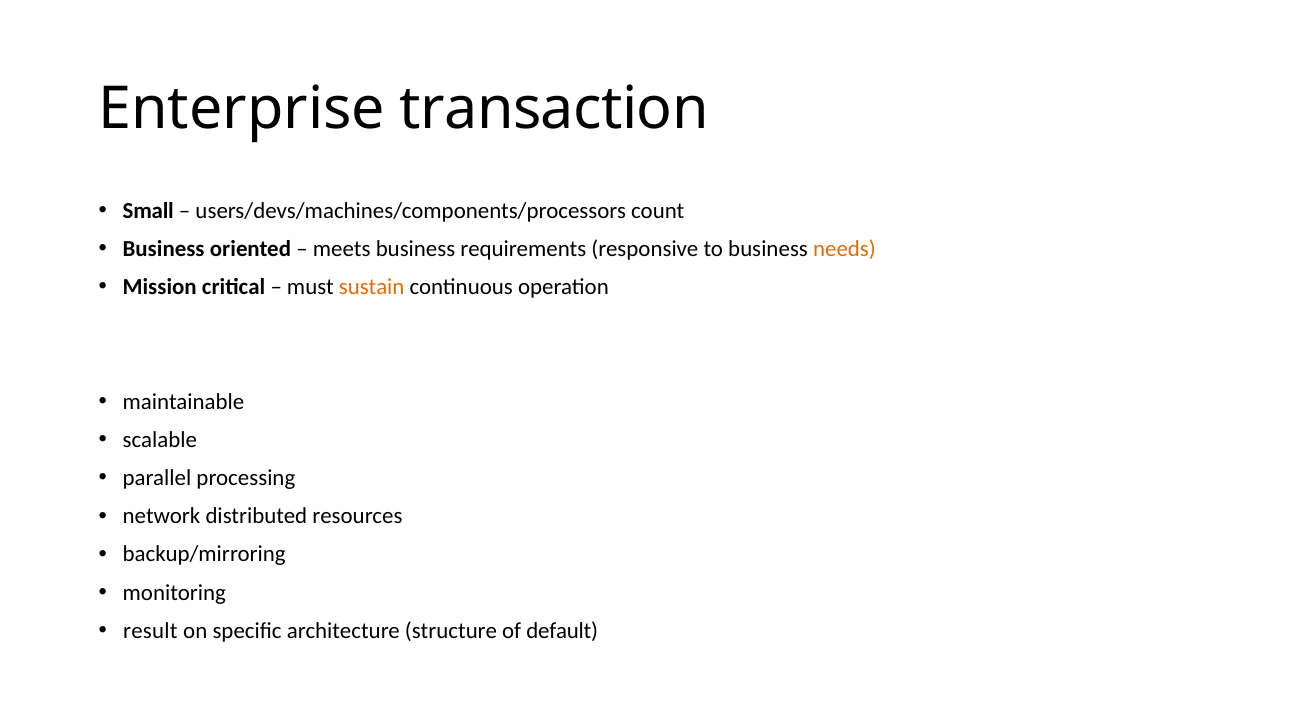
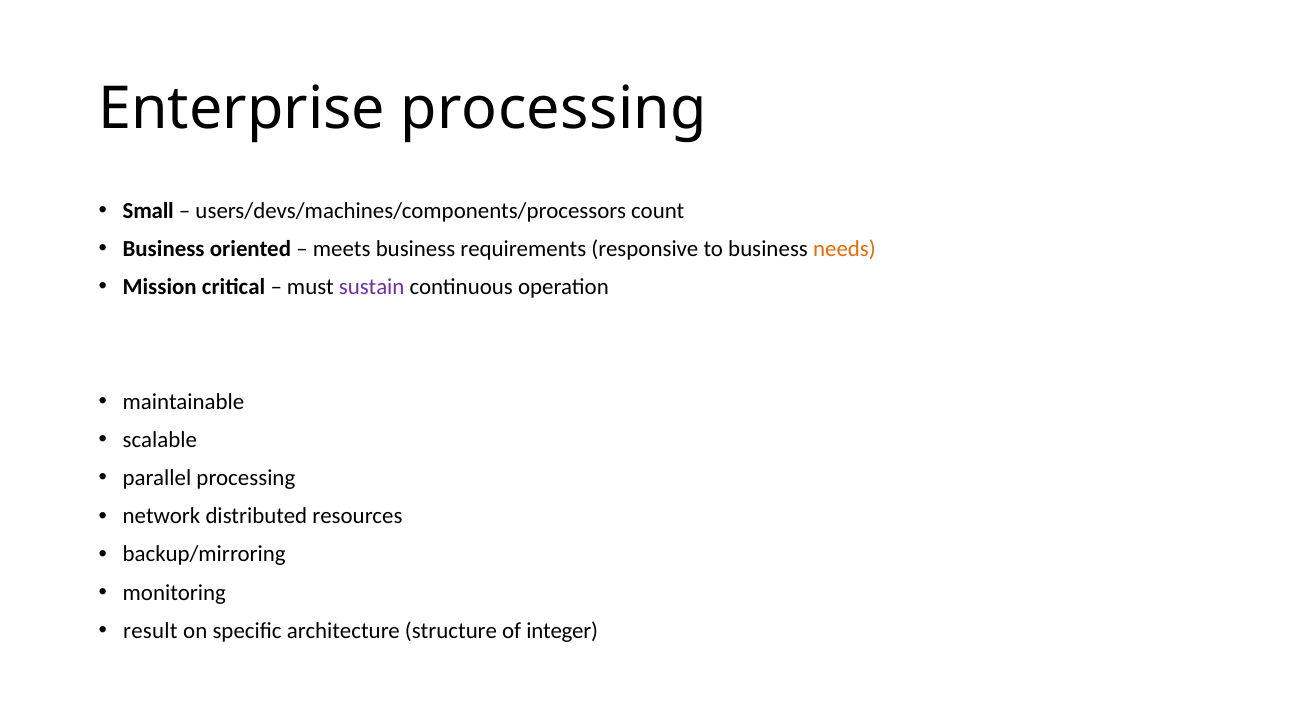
Enterprise transaction: transaction -> processing
sustain colour: orange -> purple
default: default -> integer
